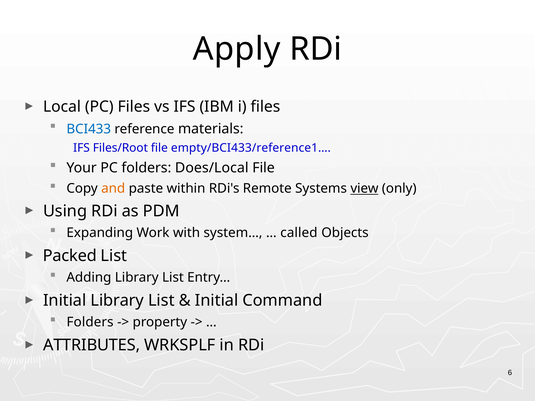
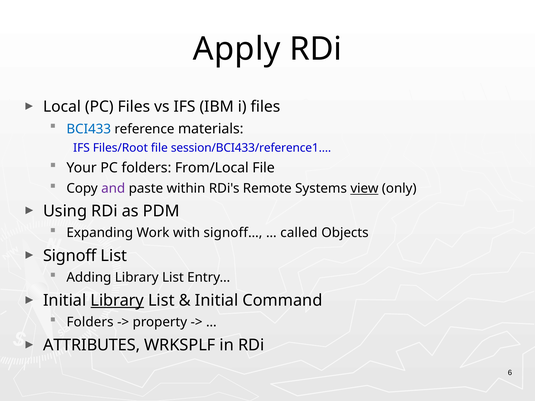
empty/BCI433/reference1…: empty/BCI433/reference1… -> session/BCI433/reference1…
Does/Local: Does/Local -> From/Local
and colour: orange -> purple
system…: system… -> signoff…
Packed: Packed -> Signoff
Library at (117, 301) underline: none -> present
